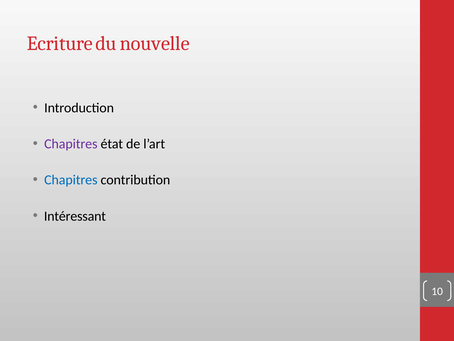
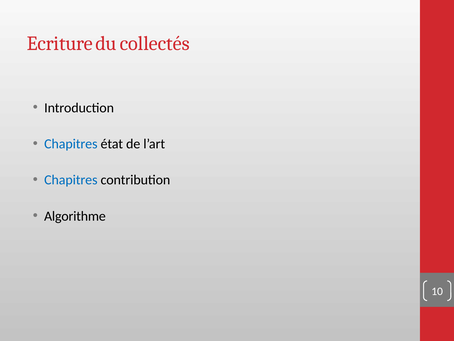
nouvelle: nouvelle -> collectés
Chapitres at (71, 144) colour: purple -> blue
Intéressant: Intéressant -> Algorithme
